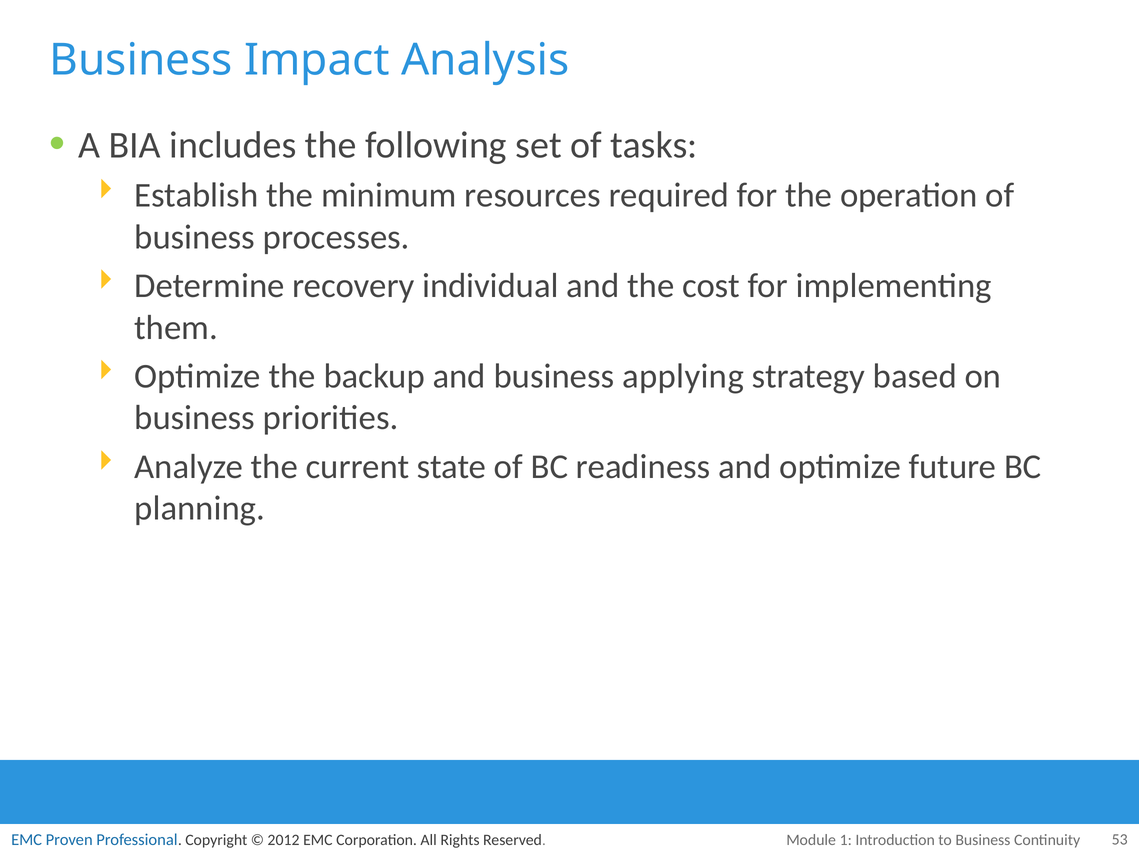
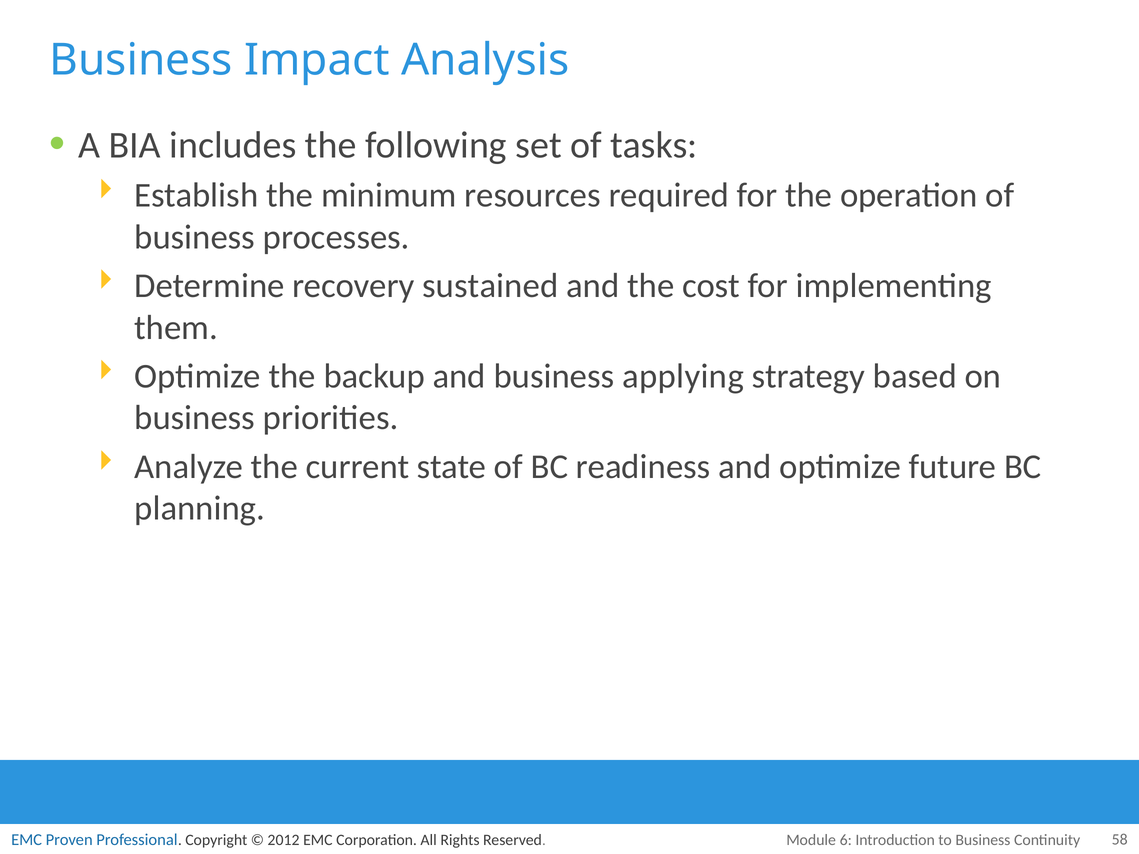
individual: individual -> sustained
1: 1 -> 6
53: 53 -> 58
